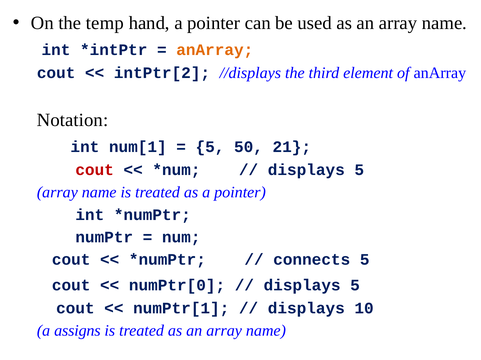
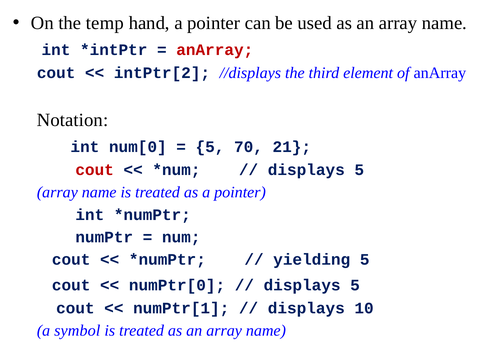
anArray at (215, 50) colour: orange -> red
num[1: num[1 -> num[0
50: 50 -> 70
connects: connects -> yielding
assigns: assigns -> symbol
